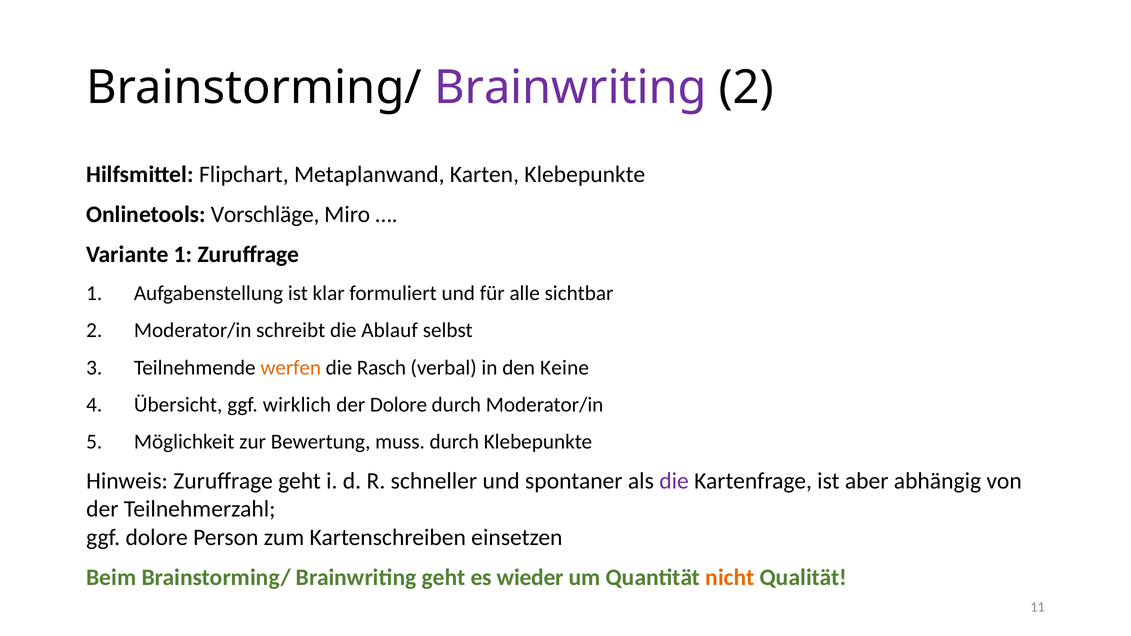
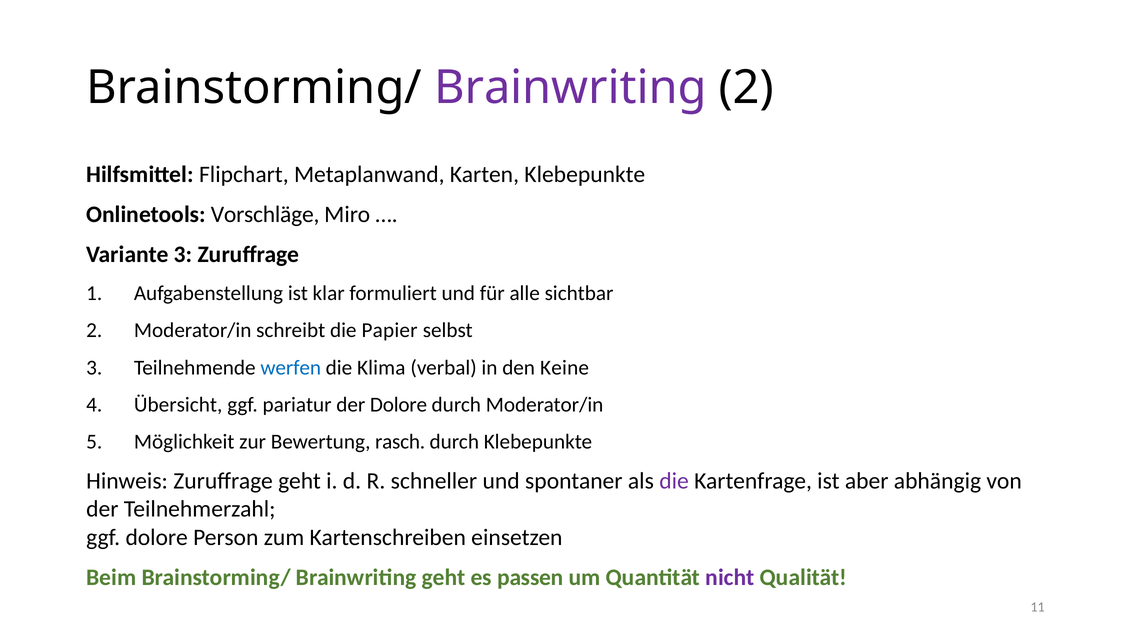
Variante 1: 1 -> 3
Ablauf: Ablauf -> Papier
werfen colour: orange -> blue
Rasch: Rasch -> Klima
wirklich: wirklich -> pariatur
muss: muss -> rasch
wieder: wieder -> passen
nicht colour: orange -> purple
